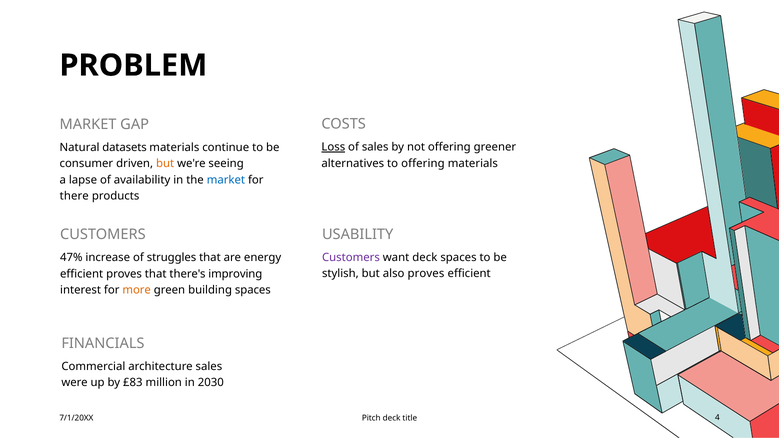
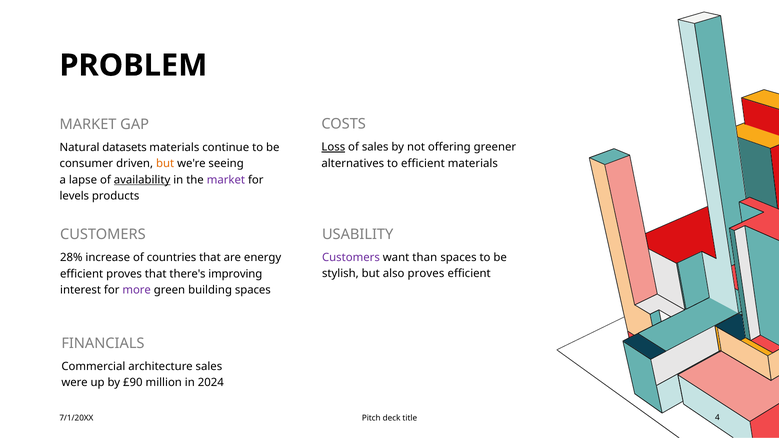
to offering: offering -> efficient
availability underline: none -> present
market at (226, 180) colour: blue -> purple
there: there -> levels
want deck: deck -> than
47%: 47% -> 28%
struggles: struggles -> countries
more colour: orange -> purple
£83: £83 -> £90
2030: 2030 -> 2024
